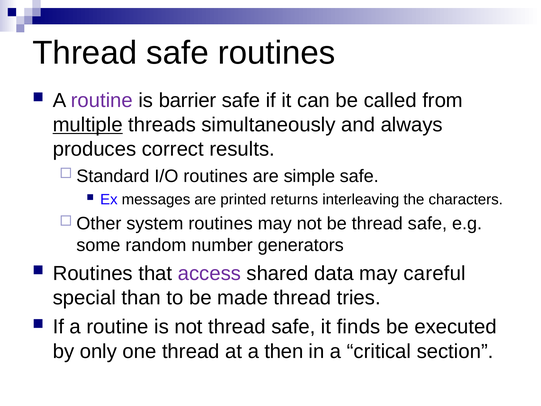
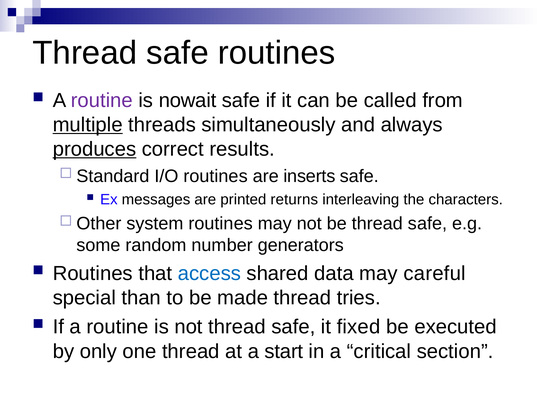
barrier: barrier -> nowait
produces underline: none -> present
simple: simple -> inserts
access colour: purple -> blue
finds: finds -> fixed
then: then -> start
